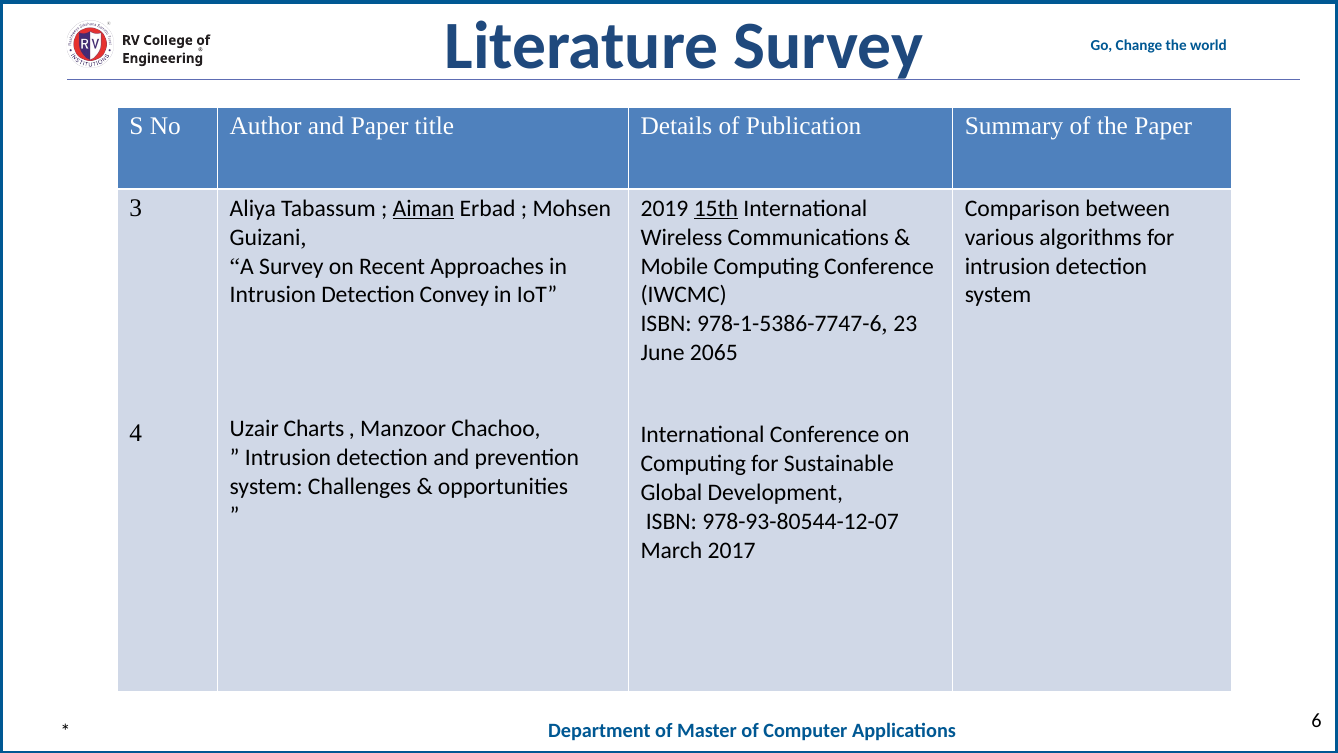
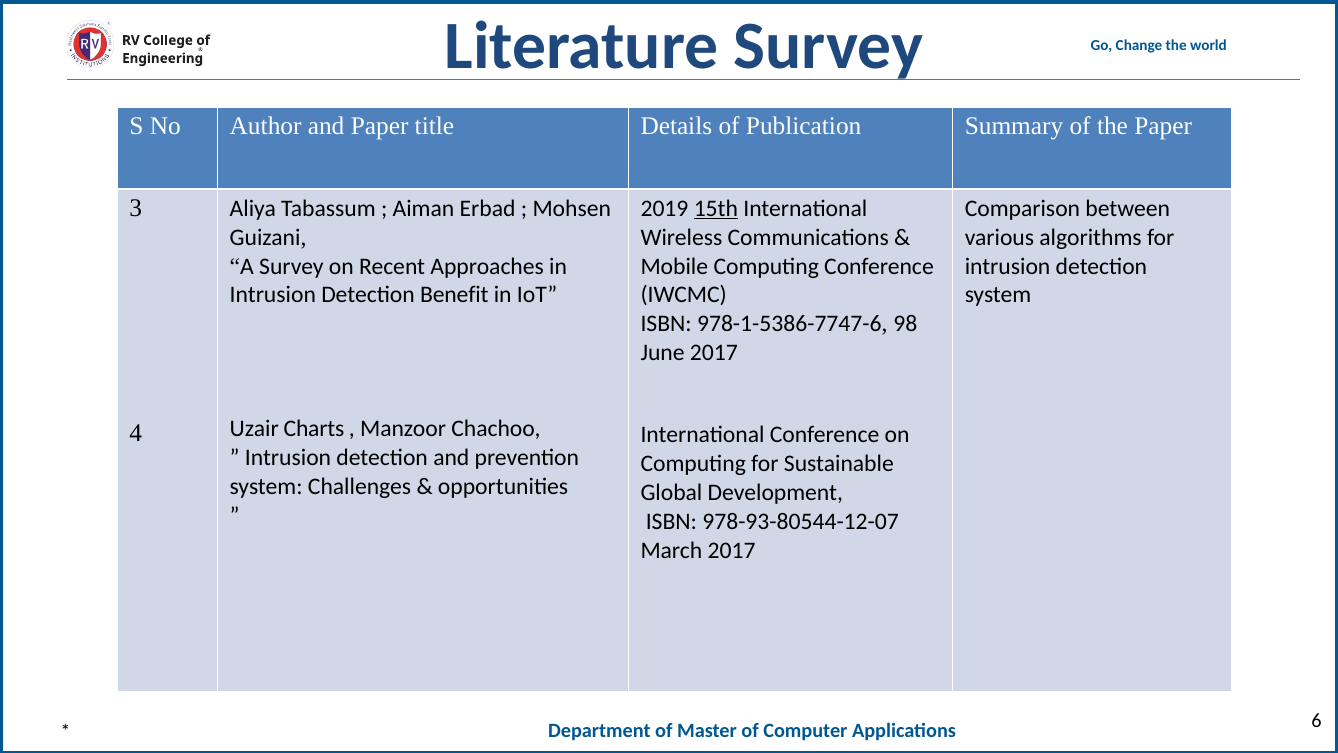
Aiman underline: present -> none
Convey: Convey -> Benefit
23: 23 -> 98
June 2065: 2065 -> 2017
